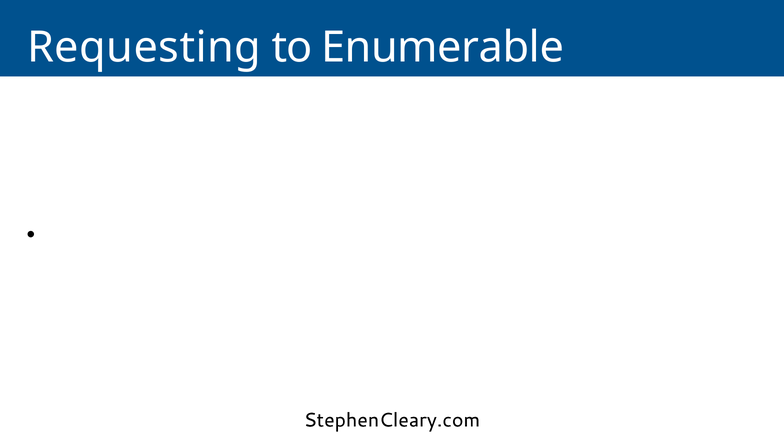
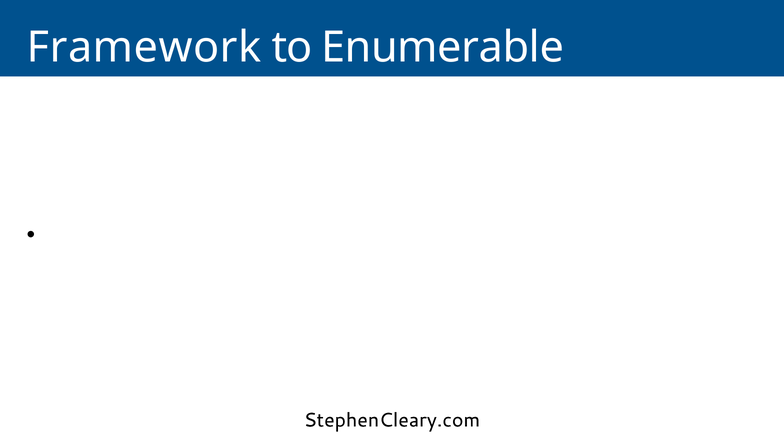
Requesting: Requesting -> Framework
